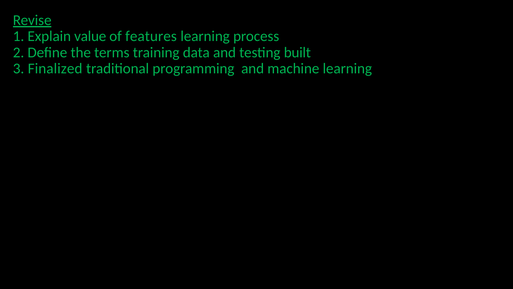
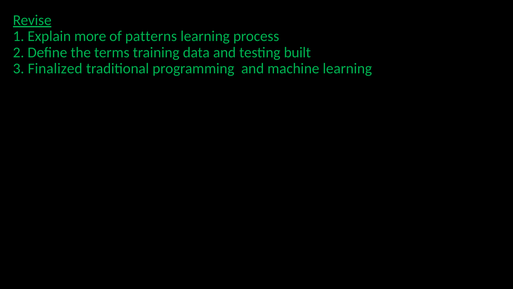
value: value -> more
features: features -> patterns
